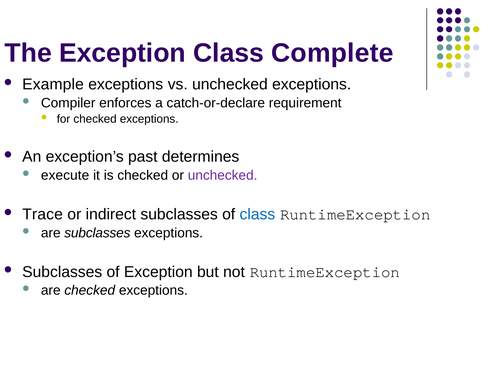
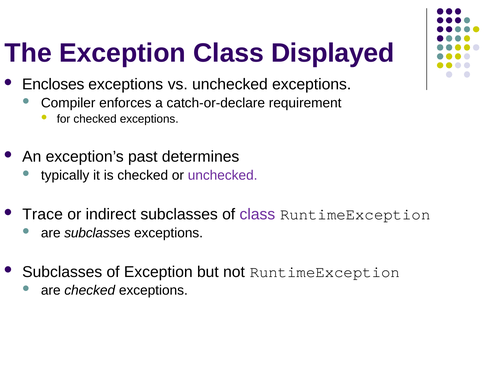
Complete: Complete -> Displayed
Example: Example -> Encloses
execute: execute -> typically
class at (257, 214) colour: blue -> purple
